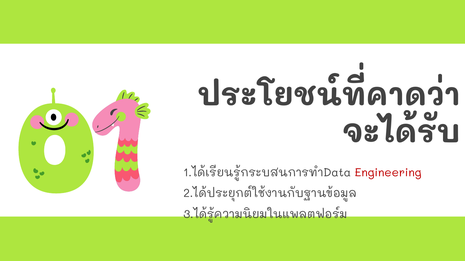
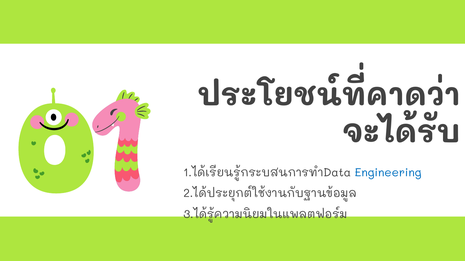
Engineering colour: red -> blue
